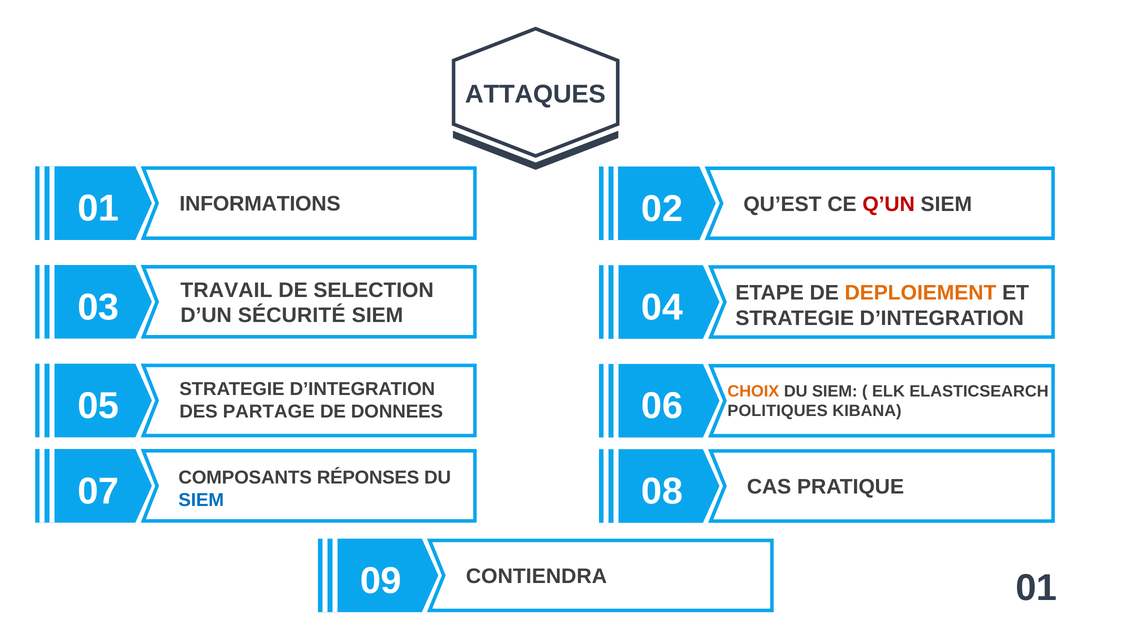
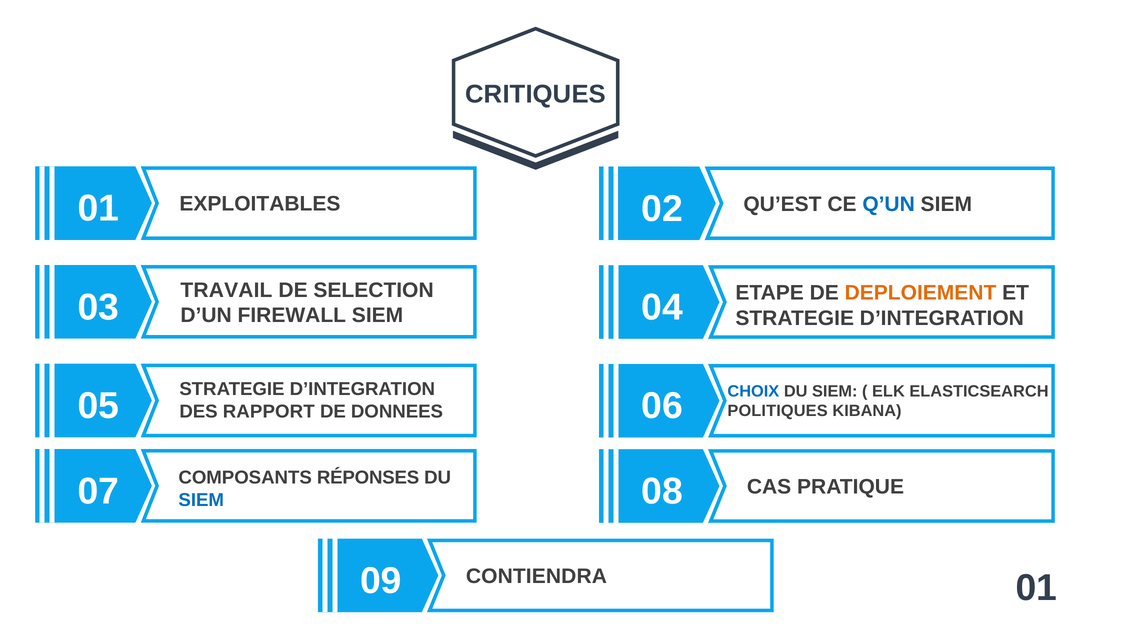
ATTAQUES: ATTAQUES -> CRITIQUES
INFORMATIONS: INFORMATIONS -> EXPLOITABLES
Q’UN colour: red -> blue
SÉCURITÉ: SÉCURITÉ -> FIREWALL
CHOIX colour: orange -> blue
PARTAGE: PARTAGE -> RAPPORT
